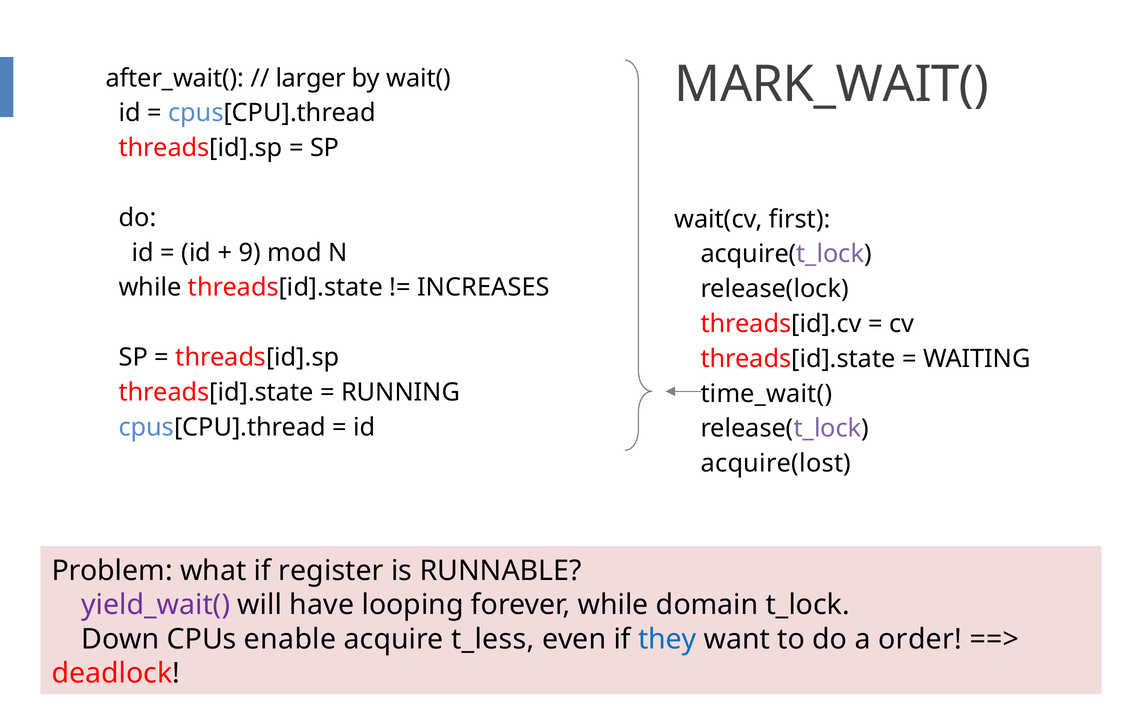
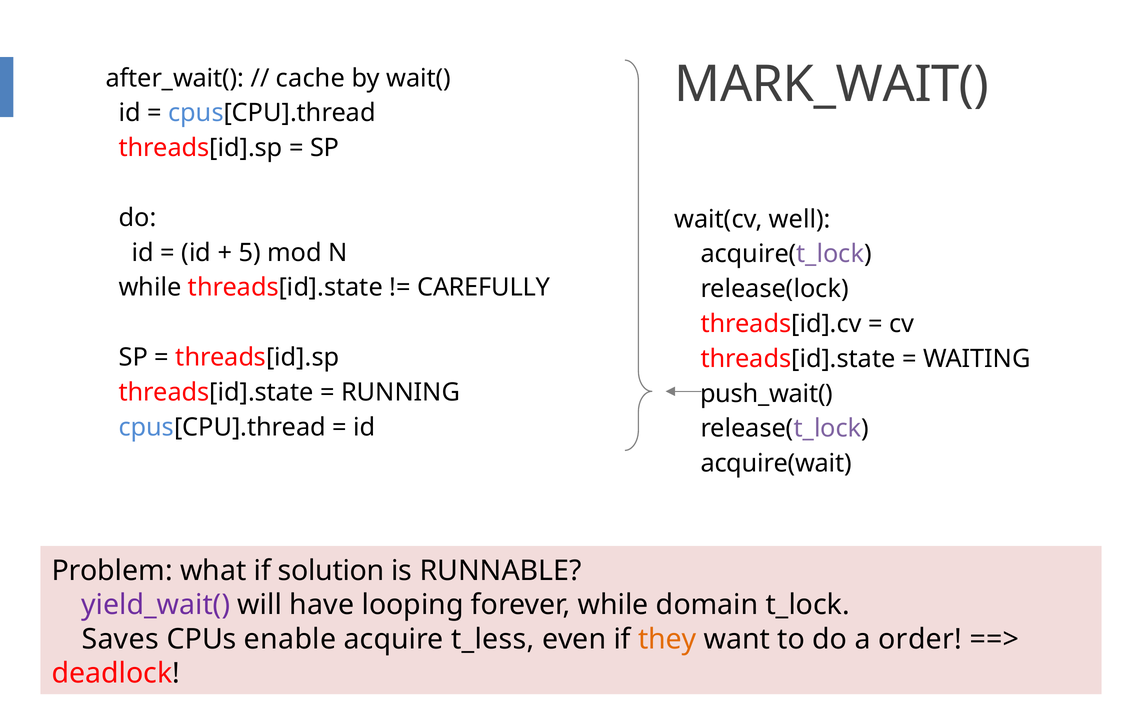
larger: larger -> cache
first: first -> well
9: 9 -> 5
INCREASES: INCREASES -> CAREFULLY
time_wait(: time_wait( -> push_wait(
acquire(lost: acquire(lost -> acquire(wait
register: register -> solution
Down: Down -> Saves
they colour: blue -> orange
